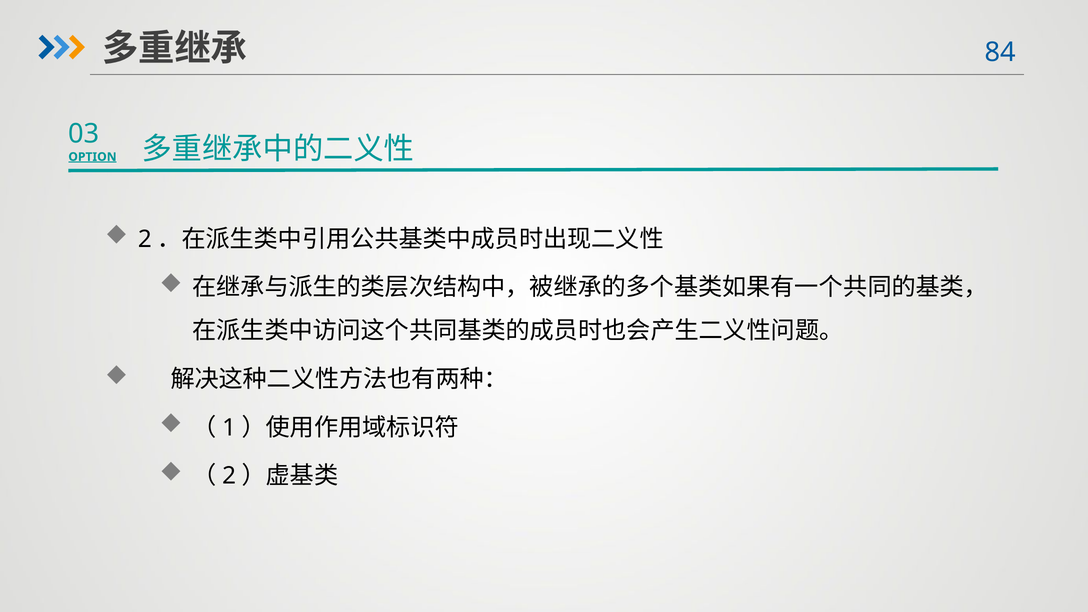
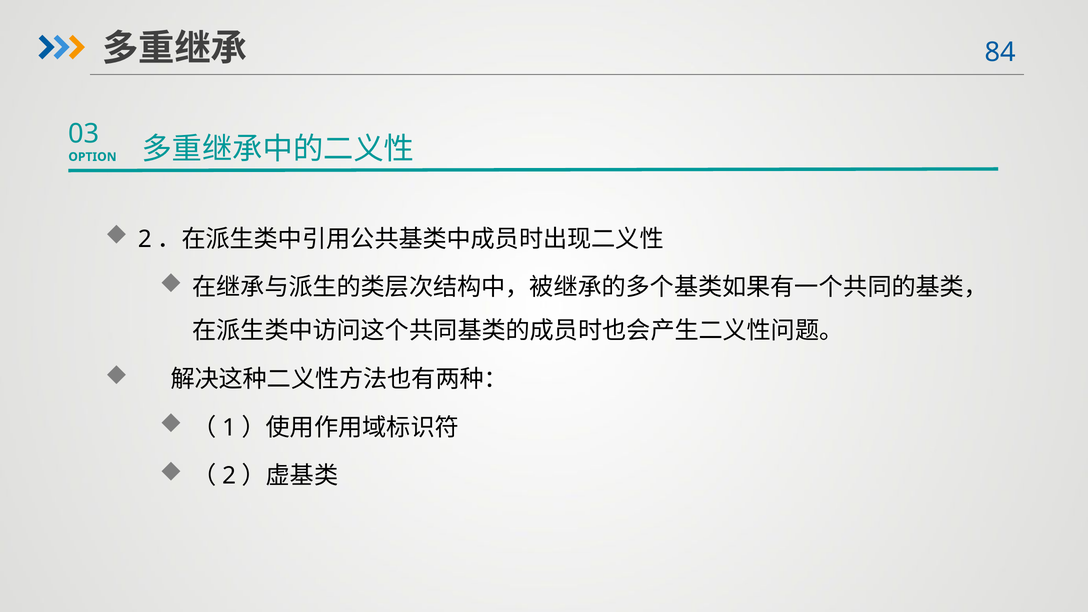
OPTION underline: present -> none
